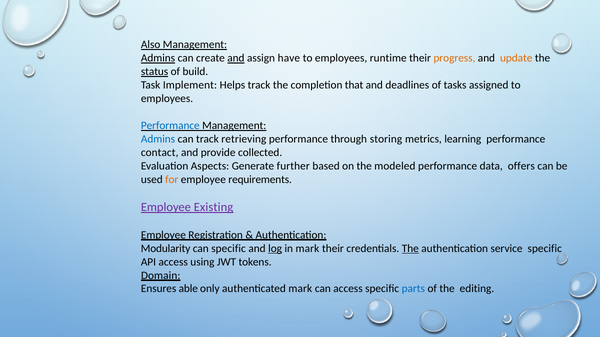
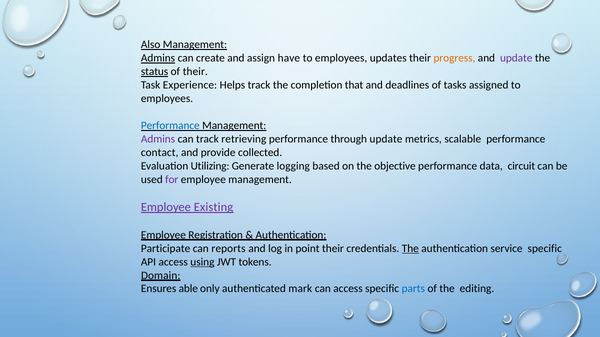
and at (236, 58) underline: present -> none
runtime: runtime -> updates
update at (516, 58) colour: orange -> purple
of build: build -> their
Implement: Implement -> Experience
Admins at (158, 139) colour: blue -> purple
through storing: storing -> update
learning: learning -> scalable
Aspects: Aspects -> Utilizing
further: further -> logging
modeled: modeled -> objective
offers: offers -> circuit
for colour: orange -> purple
employee requirements: requirements -> management
Modularity: Modularity -> Participate
can specific: specific -> reports
log underline: present -> none
in mark: mark -> point
using underline: none -> present
